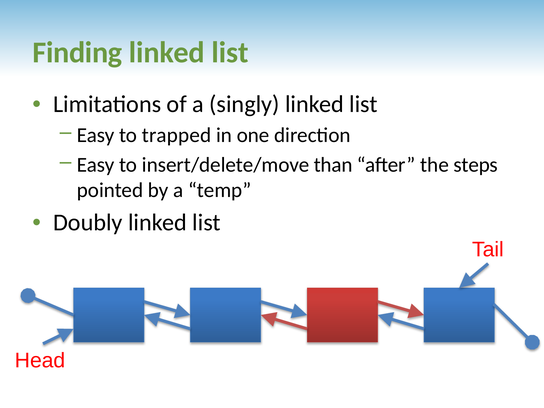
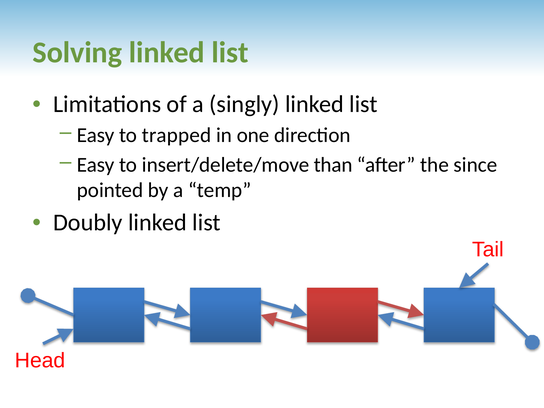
Finding: Finding -> Solving
steps: steps -> since
